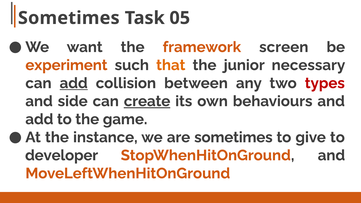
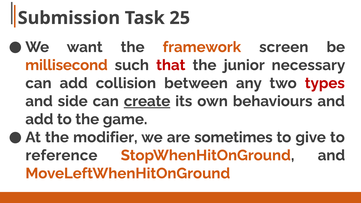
Sometimes at (69, 18): Sometimes -> Submission
05: 05 -> 25
experiment: experiment -> millisecond
that colour: orange -> red
add at (74, 83) underline: present -> none
instance: instance -> modifier
developer: developer -> reference
